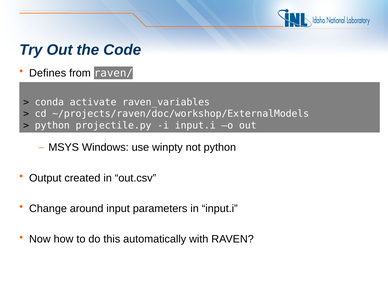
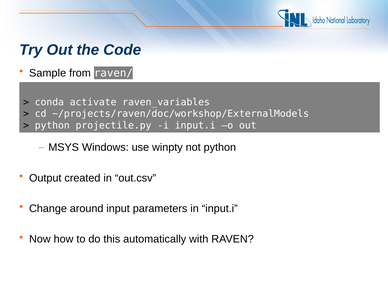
Defines: Defines -> Sample
